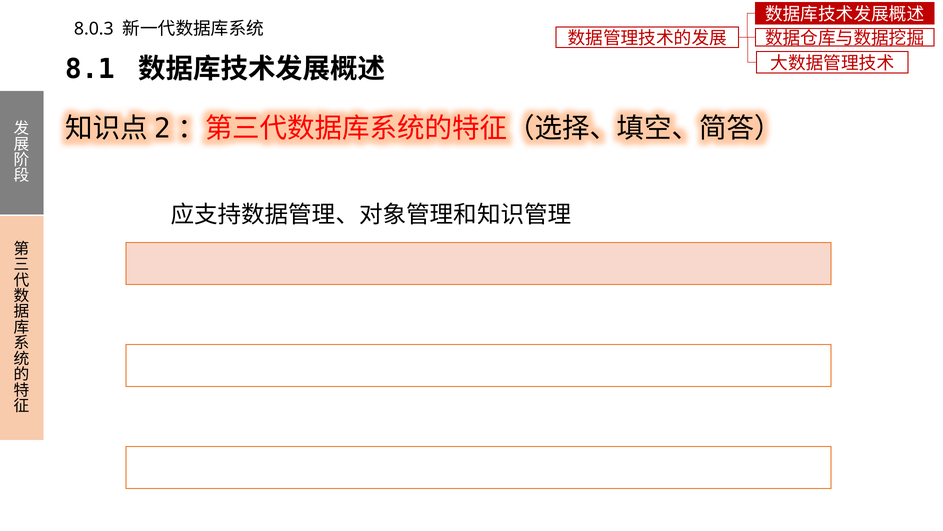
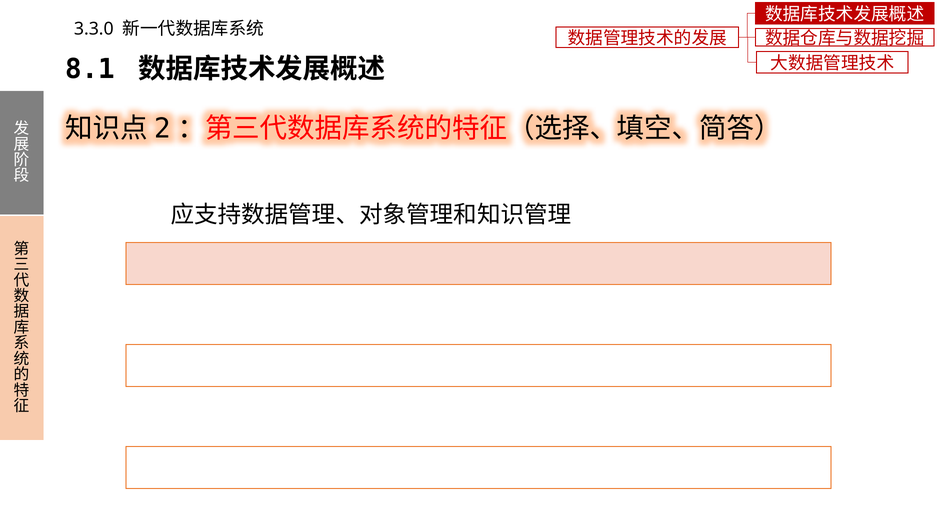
8.0.3: 8.0.3 -> 3.3.0
